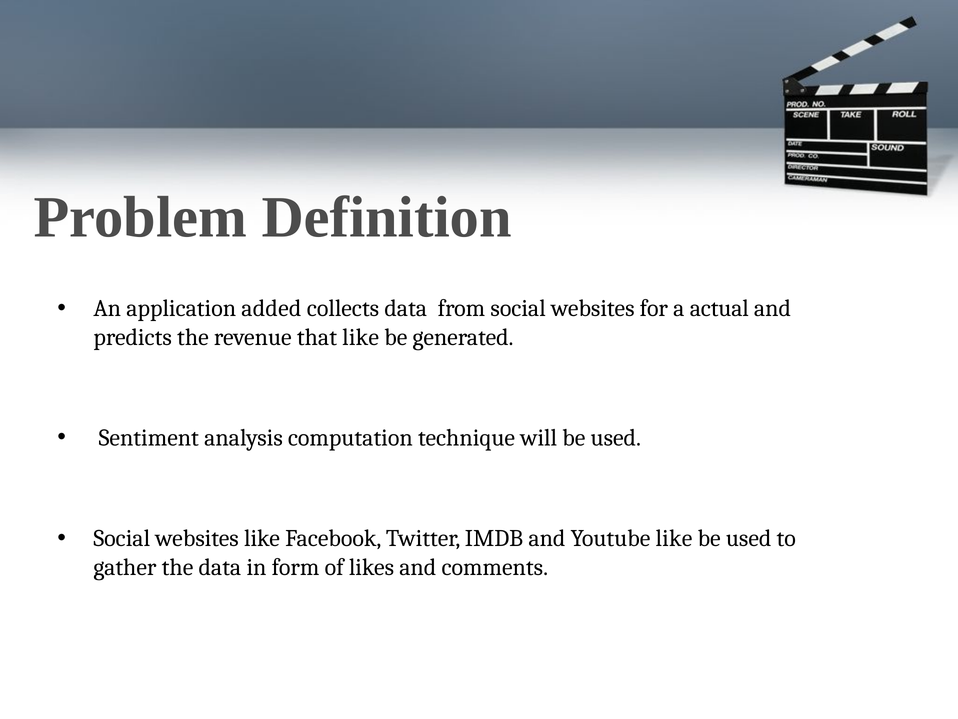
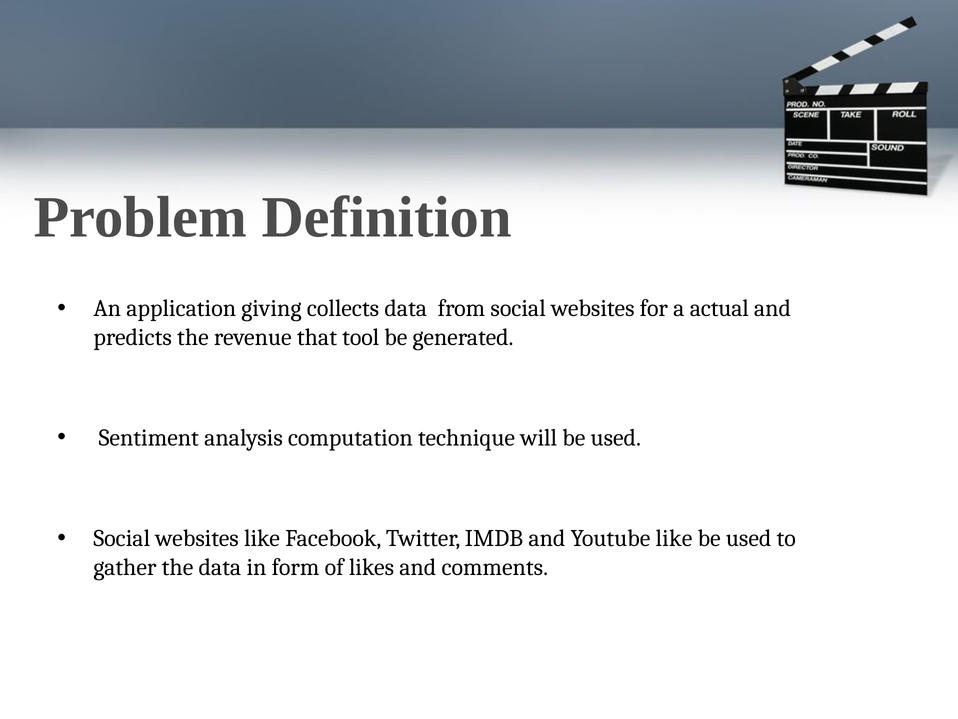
added: added -> giving
that like: like -> tool
